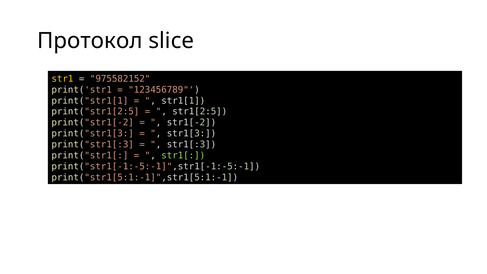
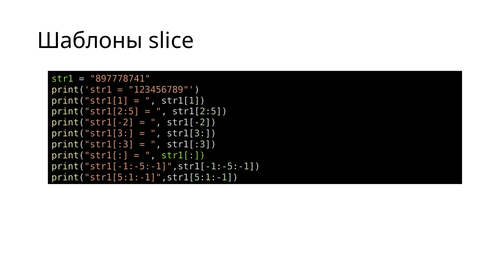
Протокол: Протокол -> Шаблоны
str1 colour: yellow -> light green
975582152: 975582152 -> 897778741
